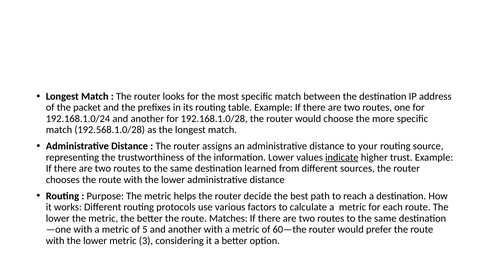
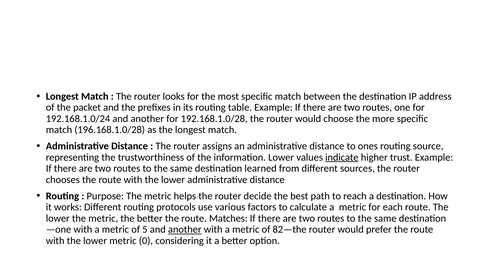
192.568.1.0/28: 192.568.1.0/28 -> 196.168.1.0/28
your: your -> ones
another at (185, 229) underline: none -> present
60—the: 60—the -> 82—the
3: 3 -> 0
